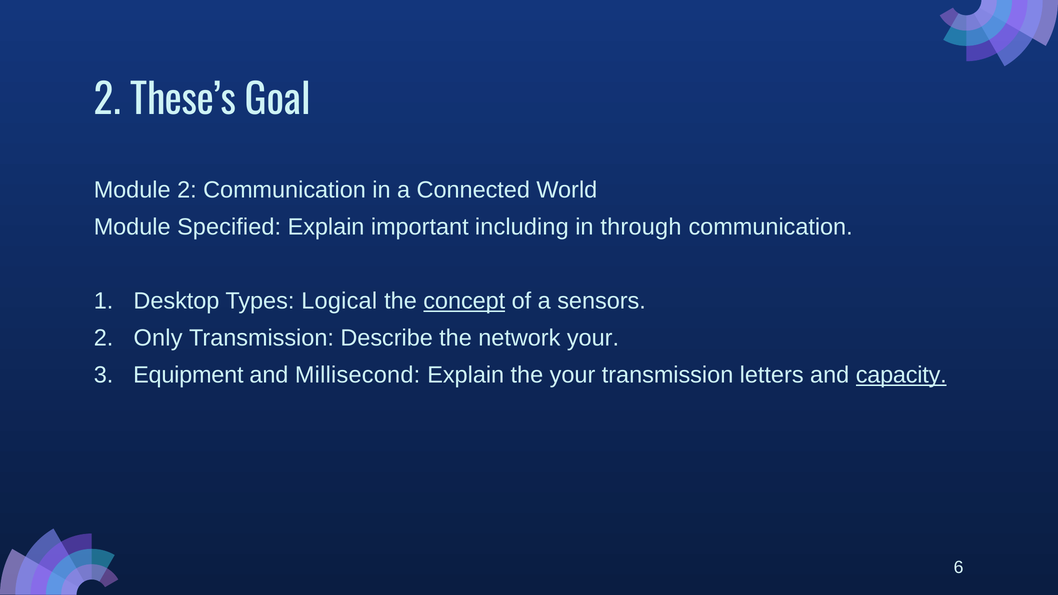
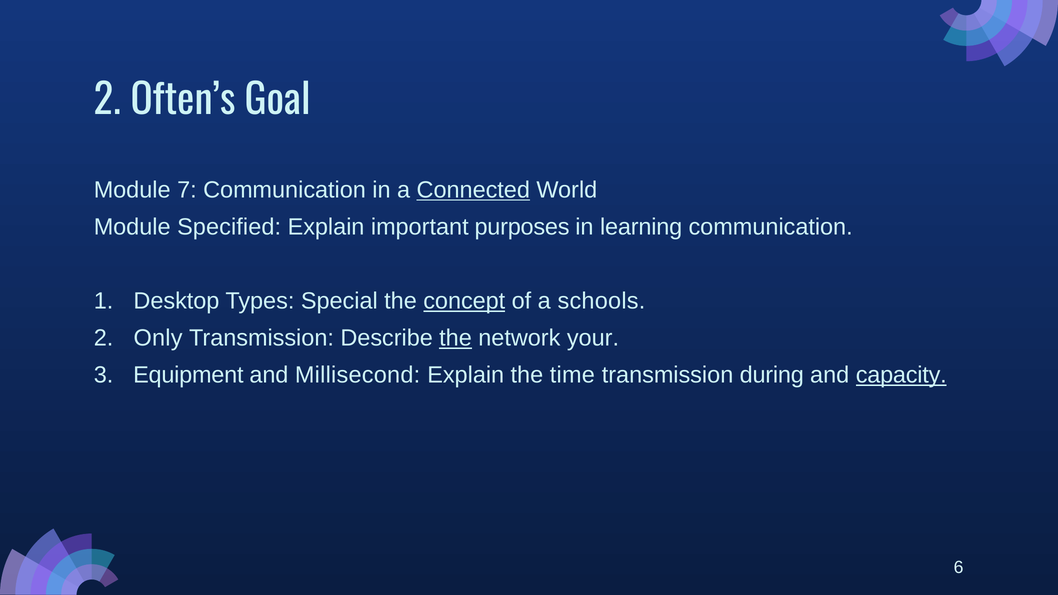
These’s: These’s -> Often’s
Module 2: 2 -> 7
Connected underline: none -> present
including: including -> purposes
through: through -> learning
Logical: Logical -> Special
sensors: sensors -> schools
the at (456, 338) underline: none -> present
the your: your -> time
letters: letters -> during
